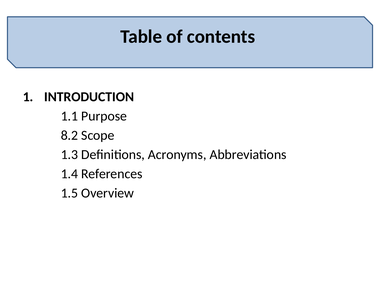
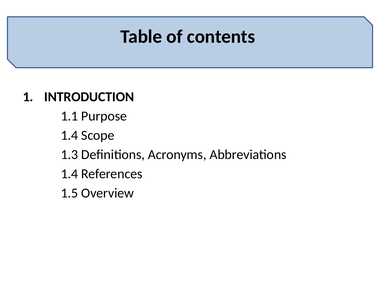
8.2 at (69, 135): 8.2 -> 1.4
